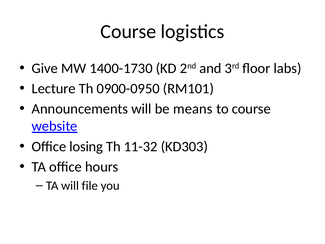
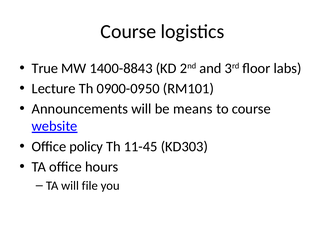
Give: Give -> True
1400-1730: 1400-1730 -> 1400-8843
losing: losing -> policy
11-32: 11-32 -> 11-45
